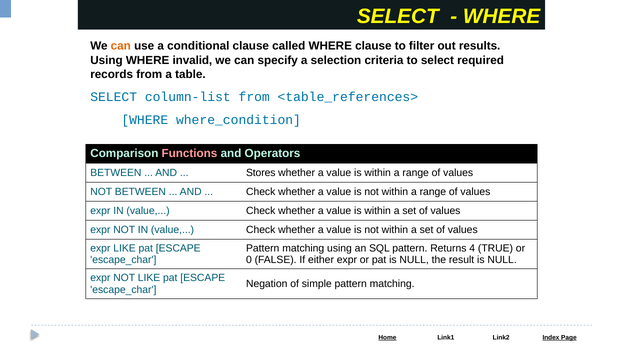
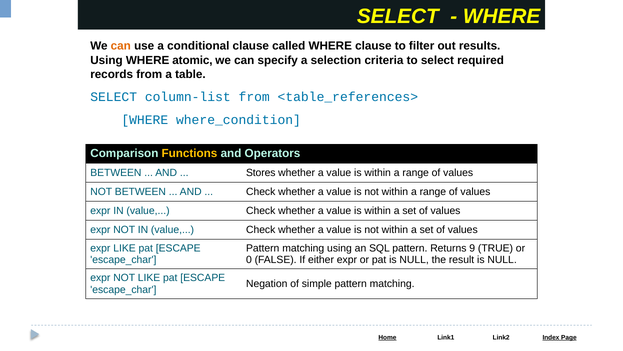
invalid: invalid -> atomic
Functions colour: pink -> yellow
4: 4 -> 9
